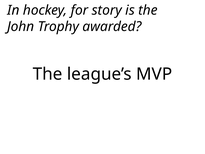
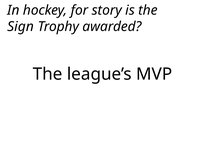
John: John -> Sign
